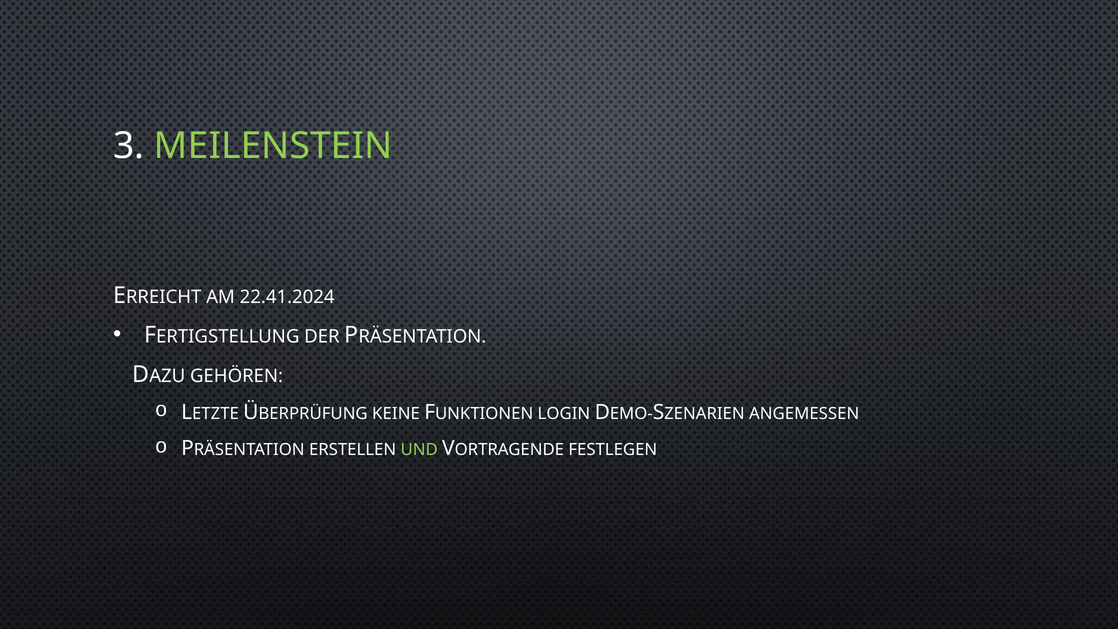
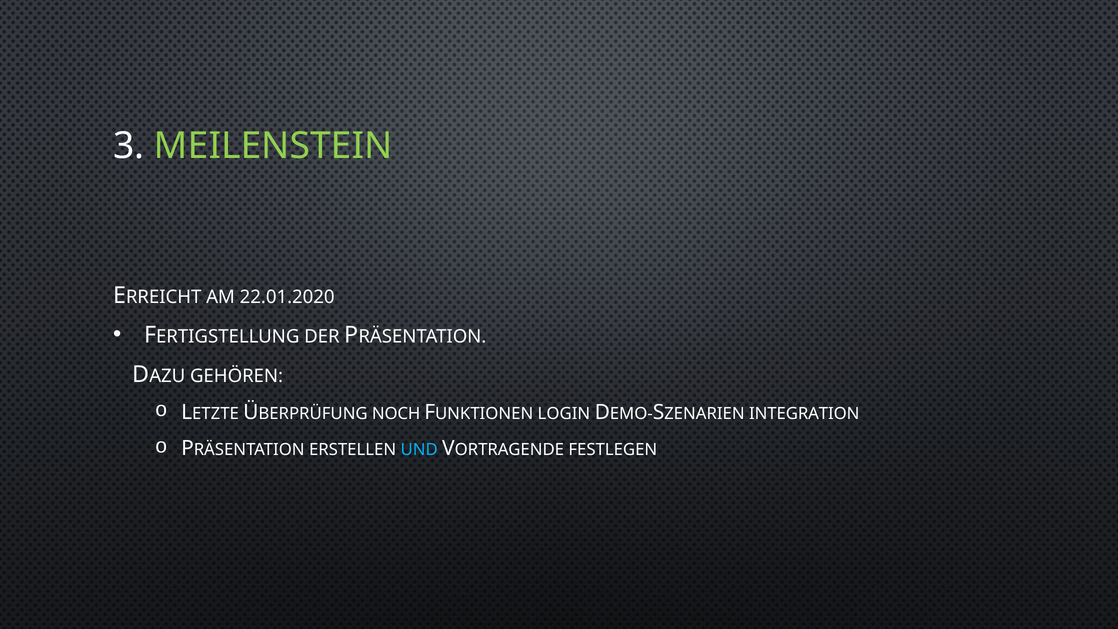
22.41.2024: 22.41.2024 -> 22.01.2020
KEINE: KEINE -> NOCH
ANGEMESSEN: ANGEMESSEN -> INTEGRATION
UND colour: light green -> light blue
